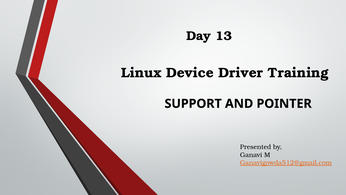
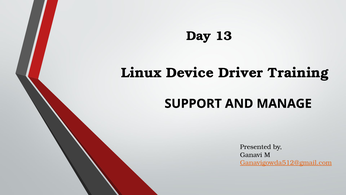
POINTER: POINTER -> MANAGE
